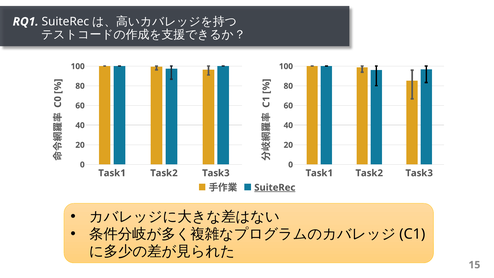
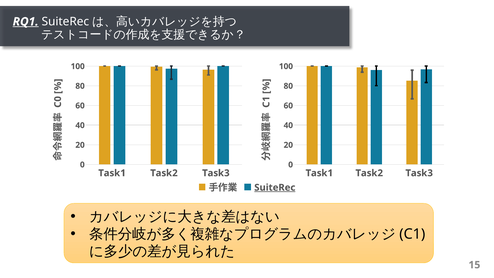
RQ1 underline: none -> present
